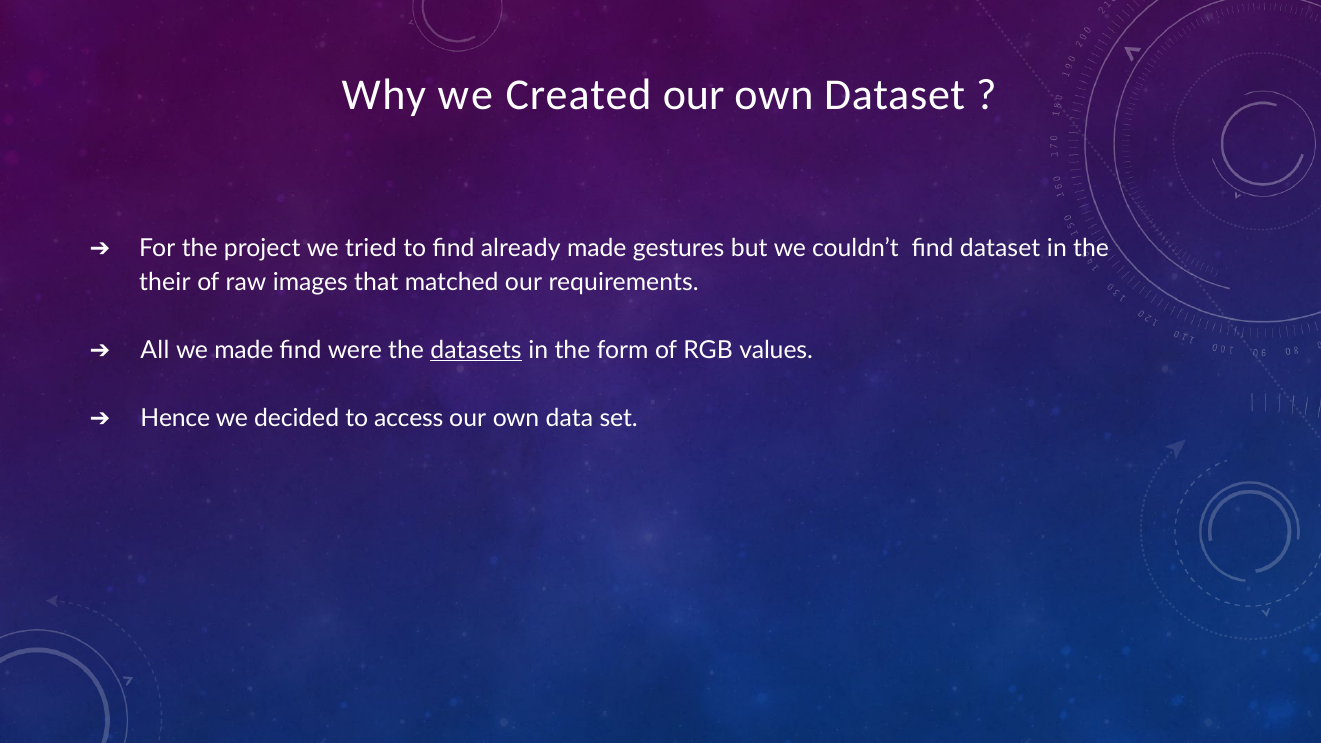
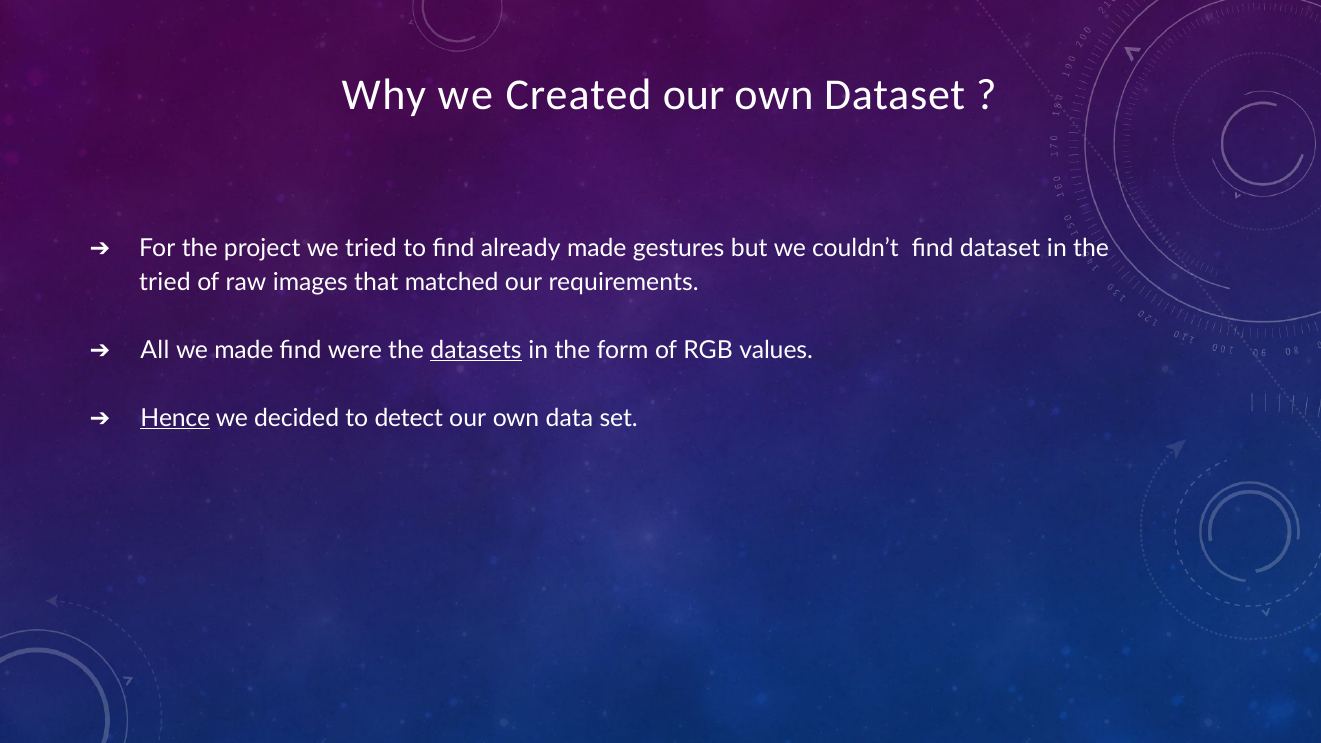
their at (165, 282): their -> tried
Hence underline: none -> present
access: access -> detect
